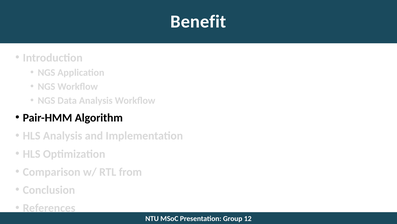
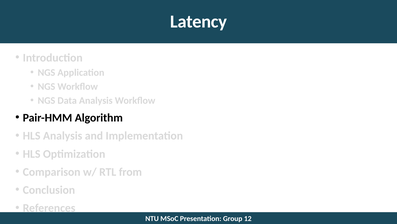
Benefit: Benefit -> Latency
